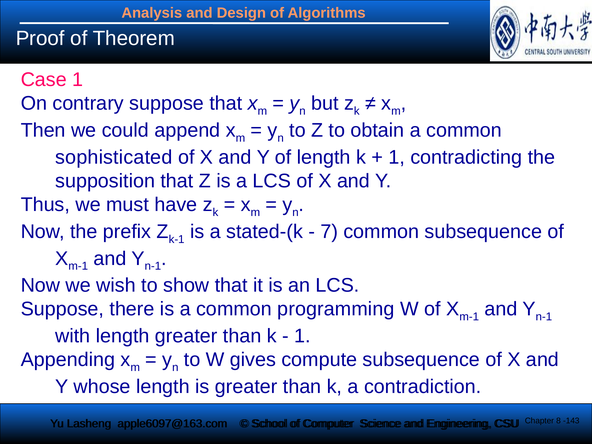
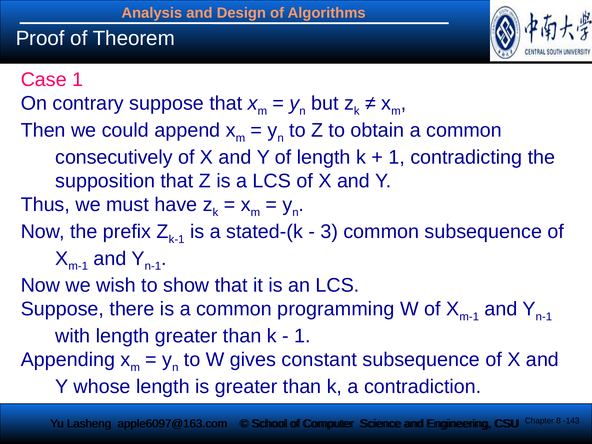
sophisticated: sophisticated -> consecutively
7: 7 -> 3
compute: compute -> constant
